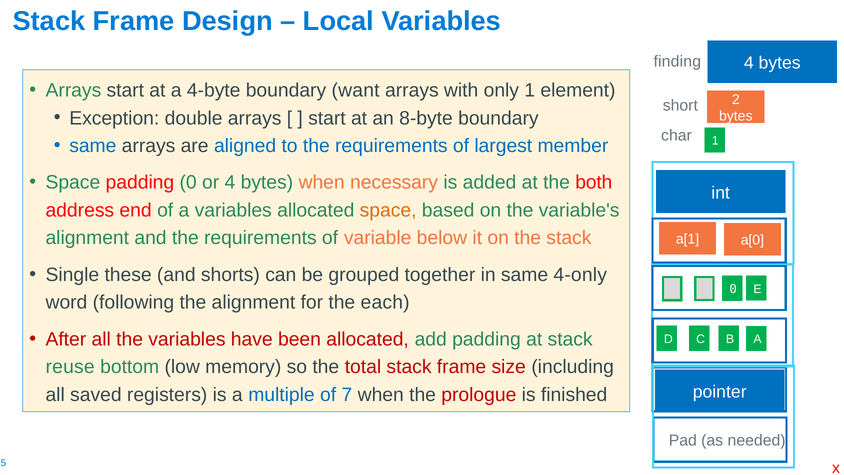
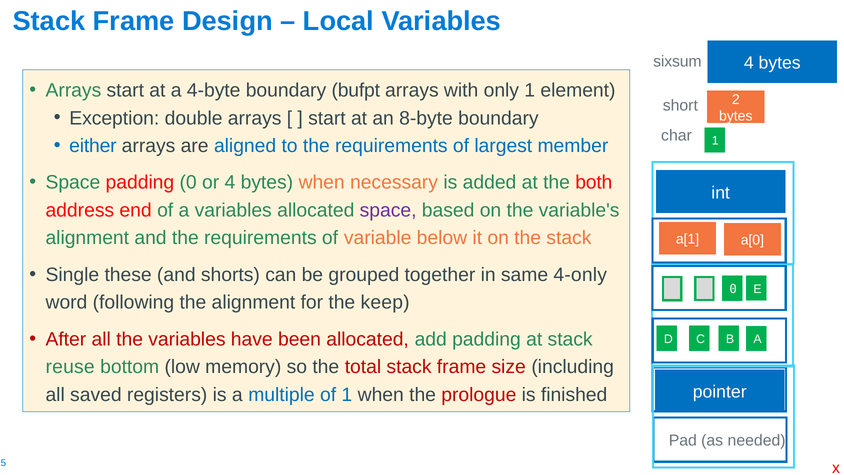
finding: finding -> sixsum
want: want -> bufpt
same at (93, 146): same -> either
space at (388, 210) colour: orange -> purple
each: each -> keep
of 7: 7 -> 1
